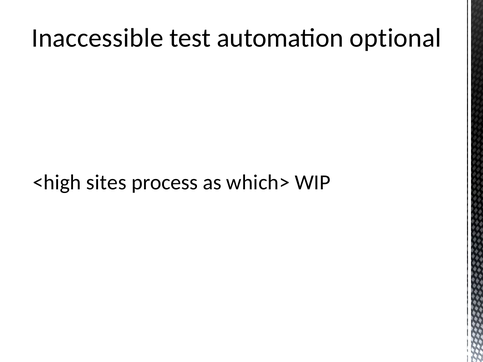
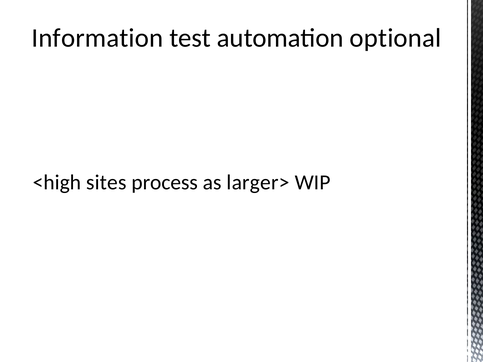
Inaccessible: Inaccessible -> Information
which>: which> -> larger>
